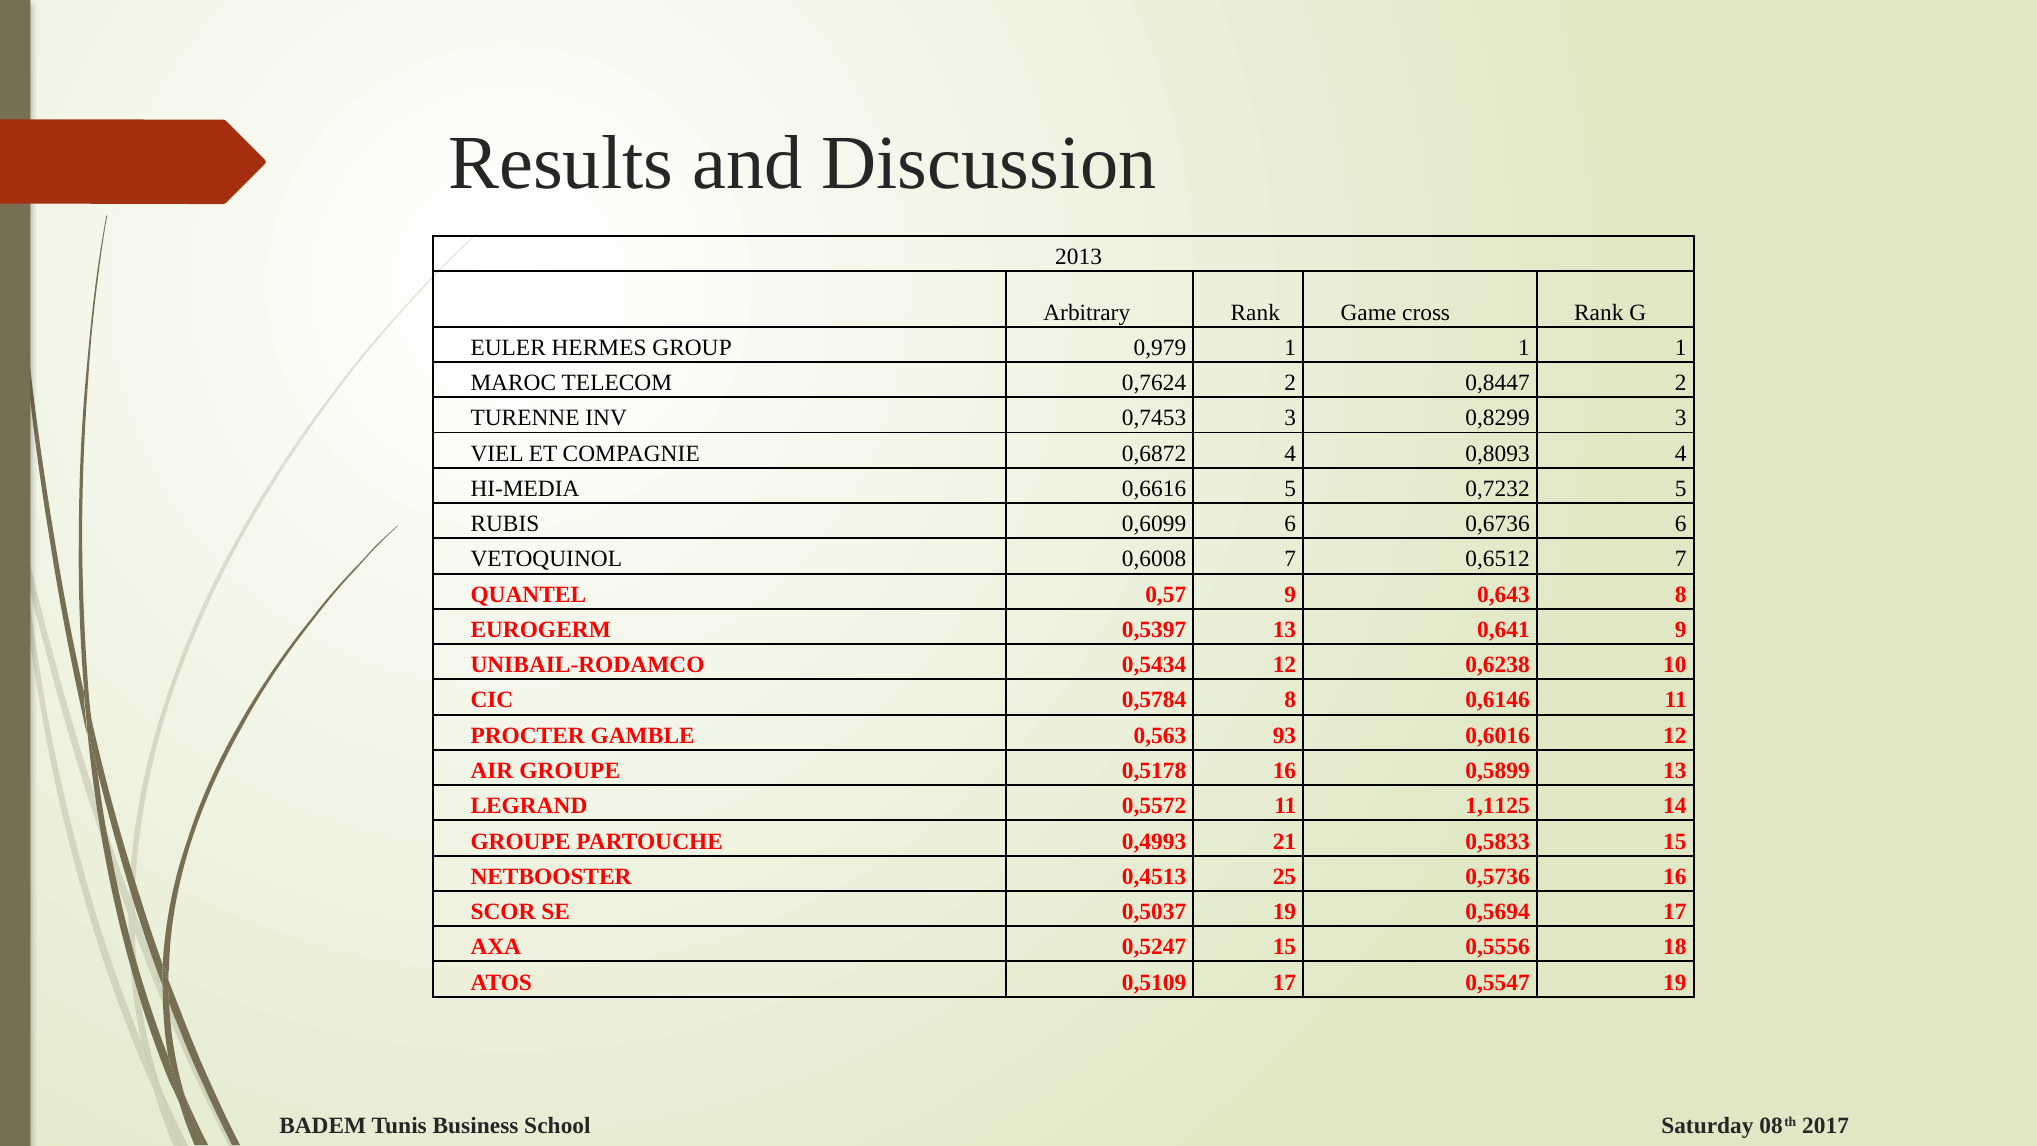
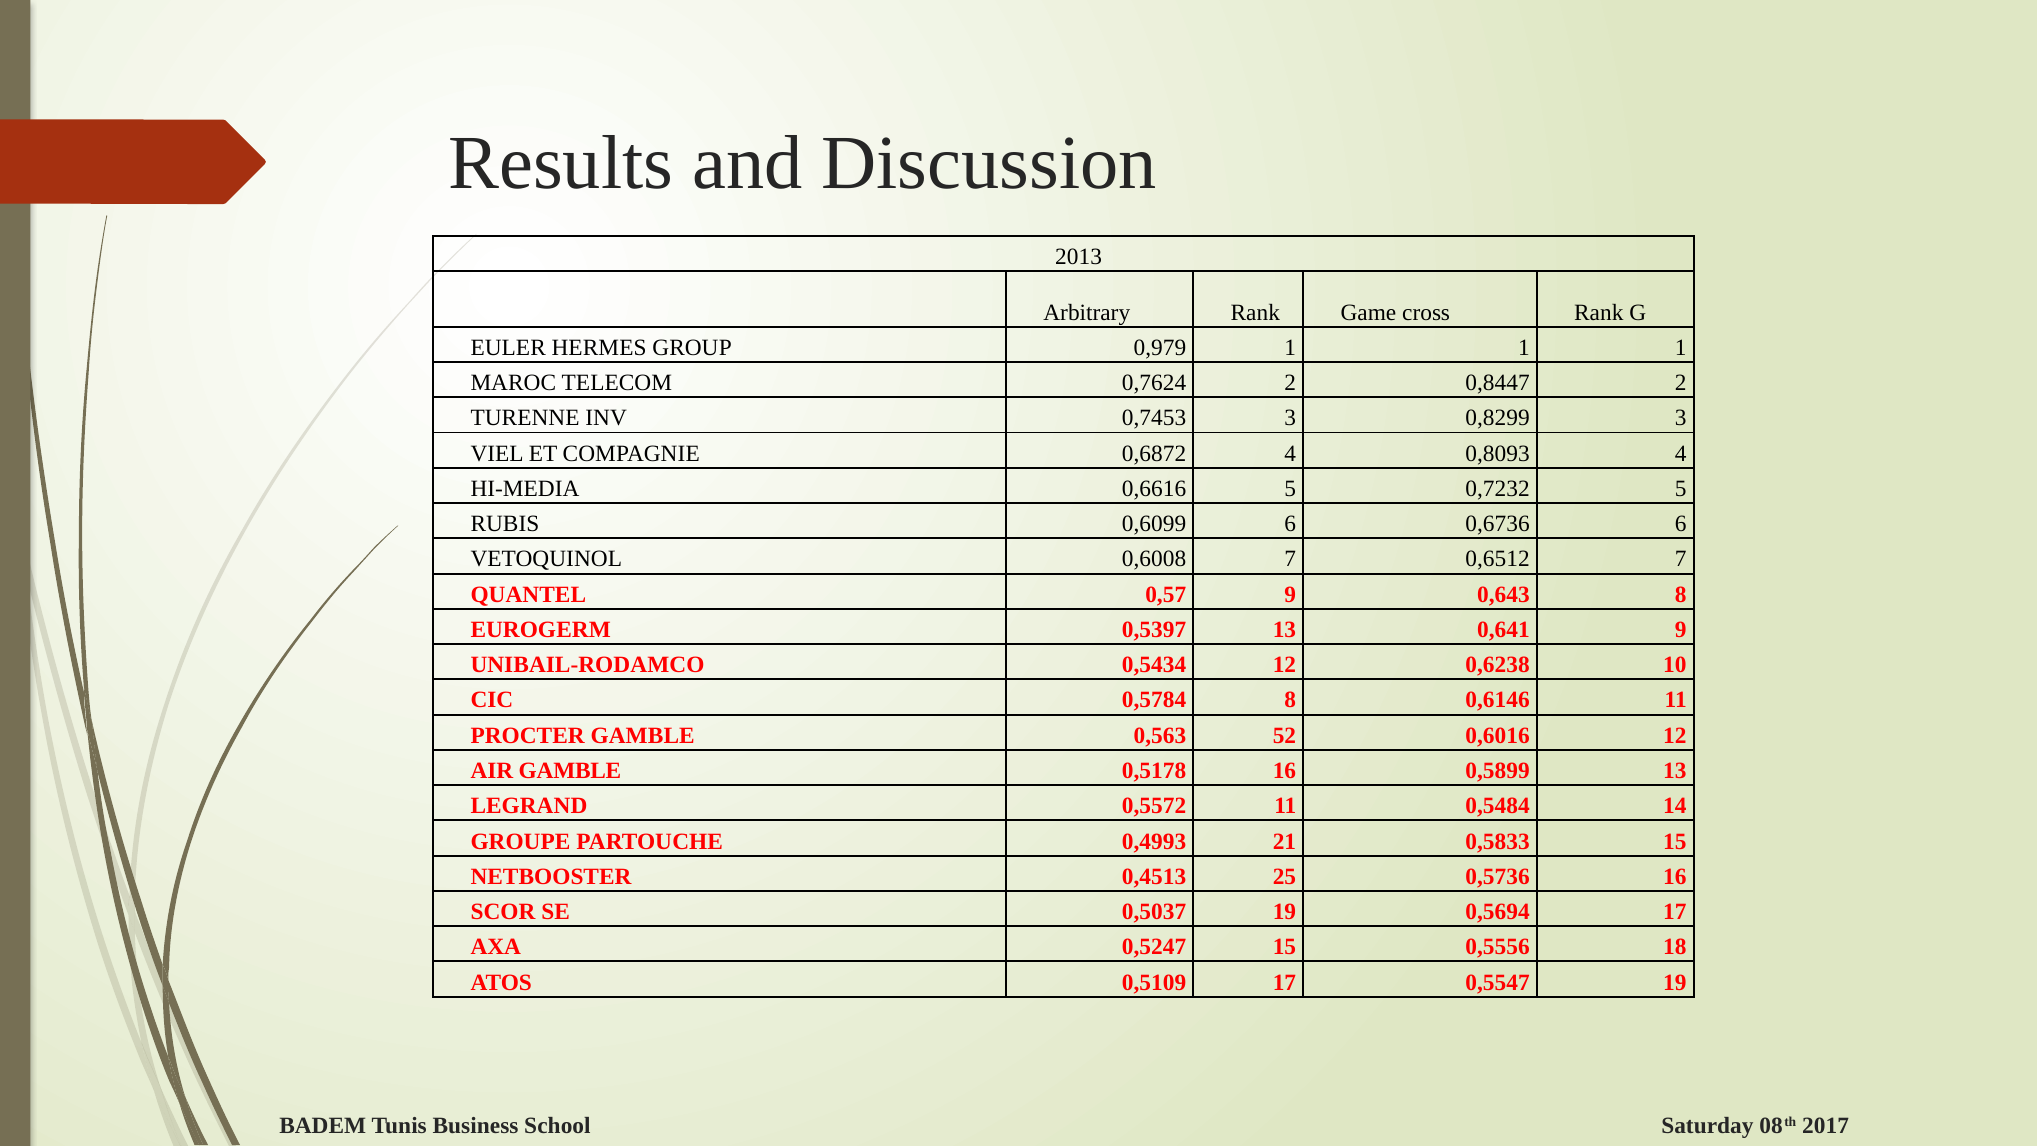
93: 93 -> 52
AIR GROUPE: GROUPE -> GAMBLE
1,1125: 1,1125 -> 0,5484
